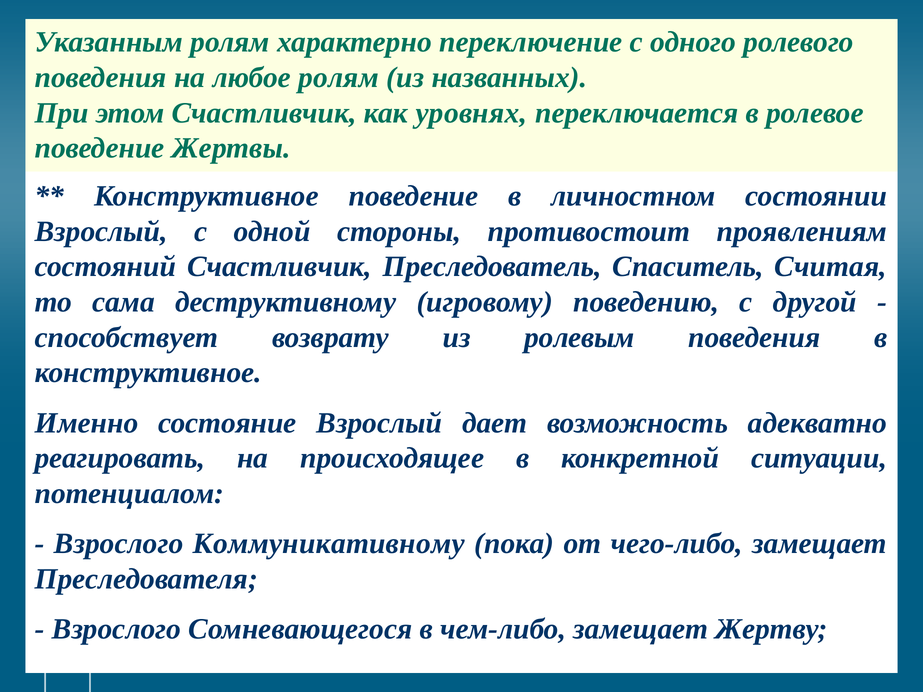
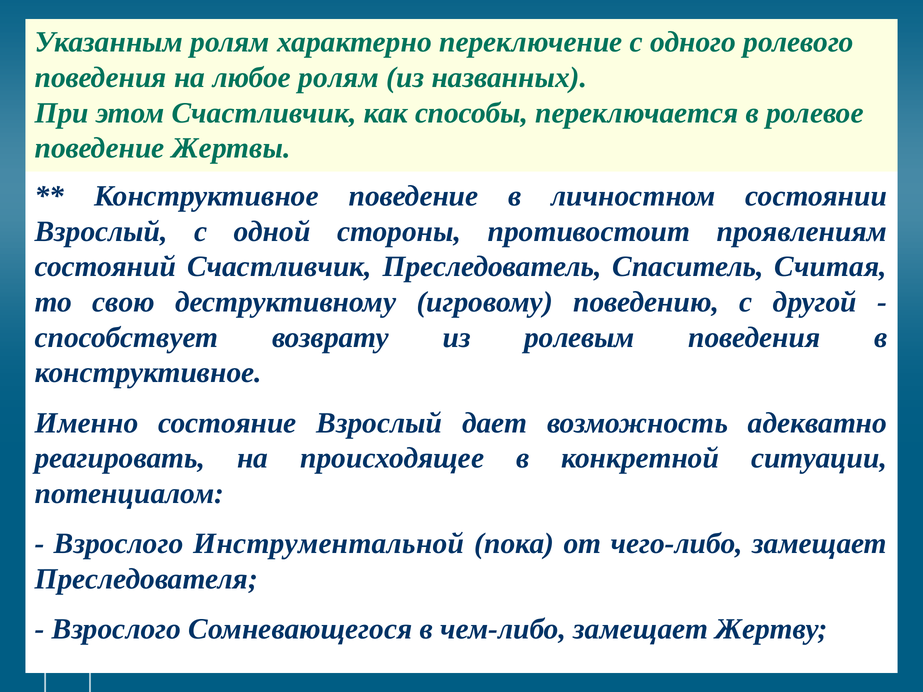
уровнях: уровнях -> способы
сама: сама -> свою
Коммуникативному: Коммуникативному -> Инструментальной
